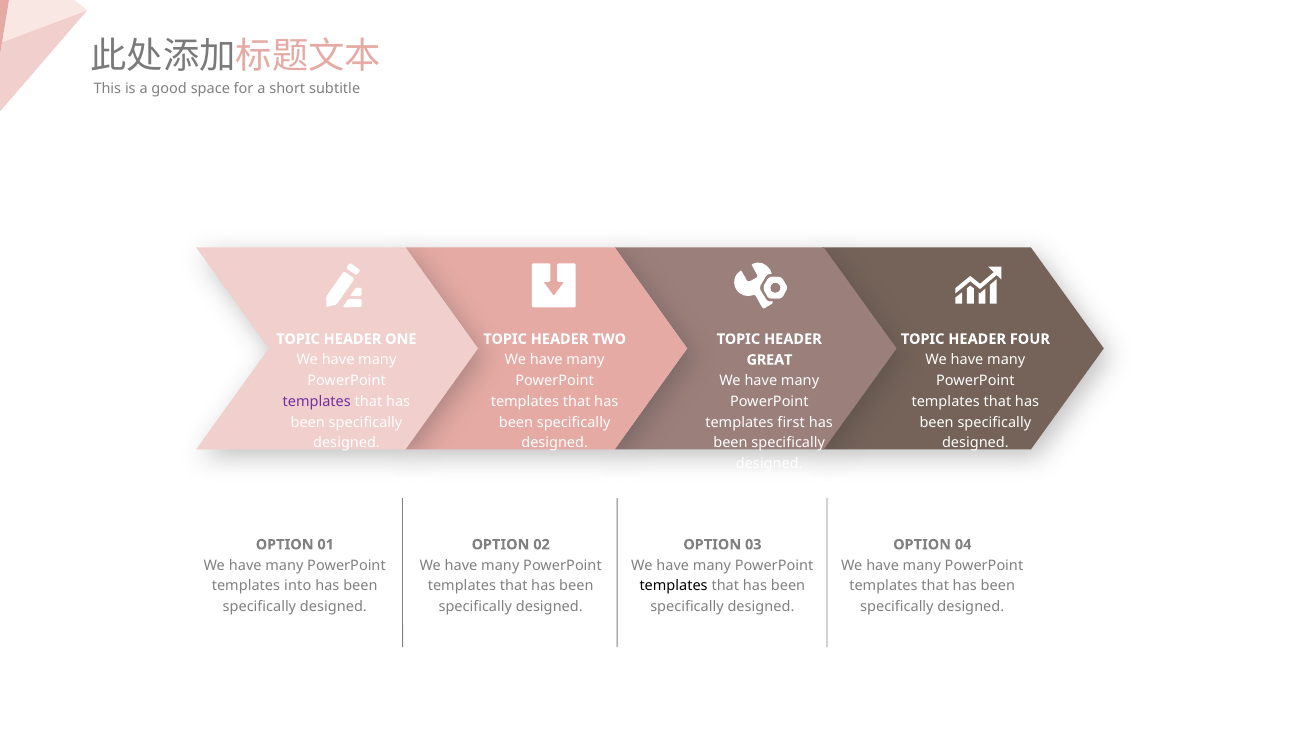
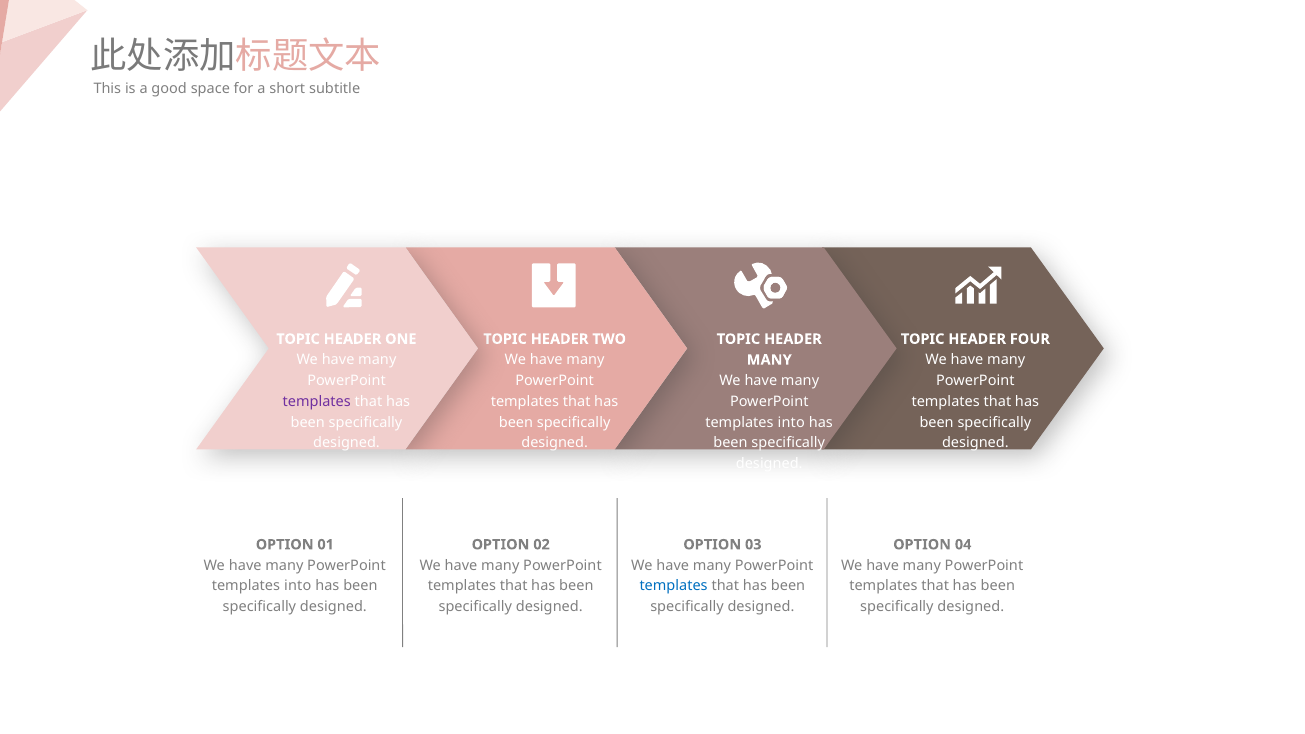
GREAT at (769, 360): GREAT -> MANY
first at (791, 422): first -> into
templates at (674, 586) colour: black -> blue
